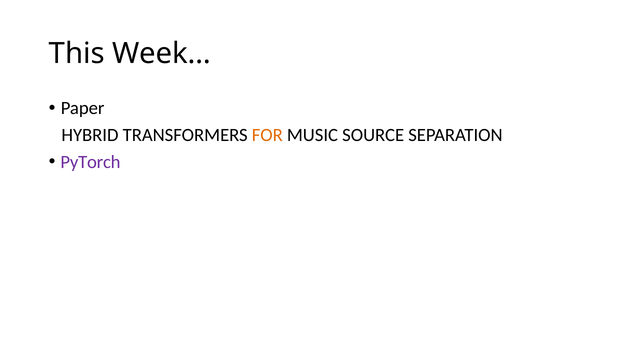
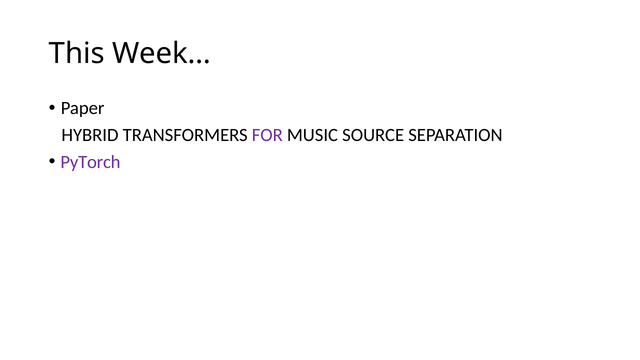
FOR colour: orange -> purple
